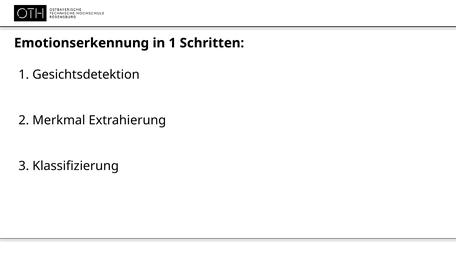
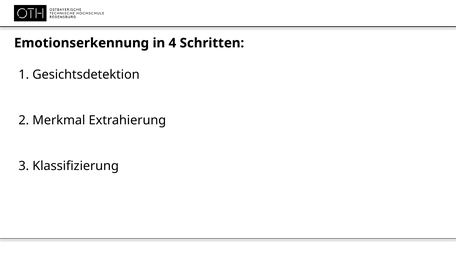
in 1: 1 -> 4
